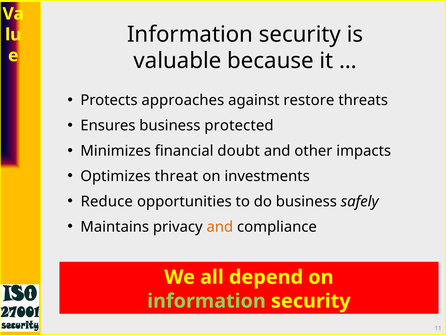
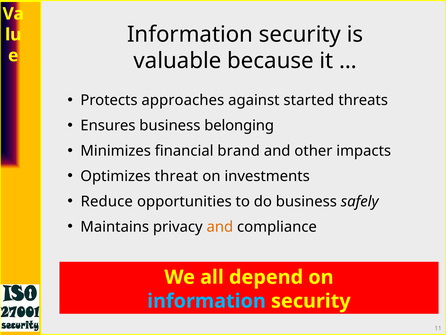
restore: restore -> started
protected: protected -> belonging
doubt: doubt -> brand
information at (206, 301) colour: light green -> light blue
